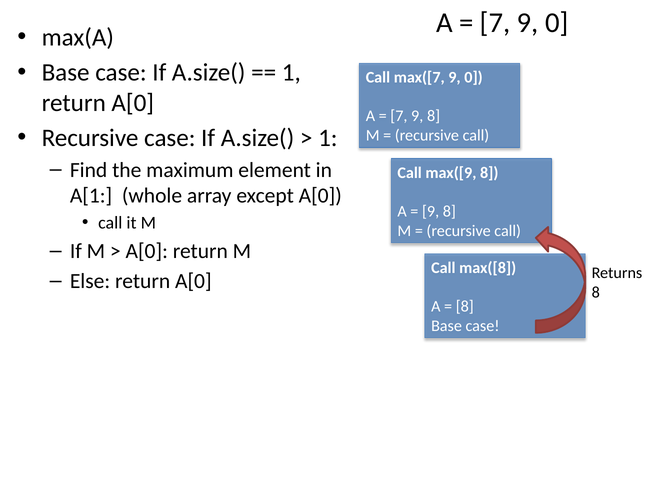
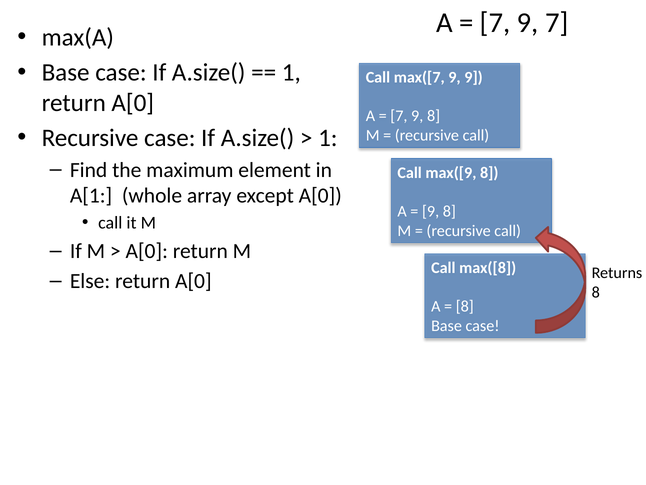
7 9 0: 0 -> 7
max([7 9 0: 0 -> 9
